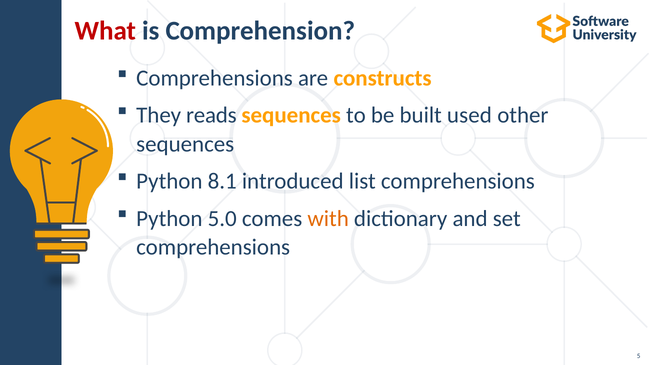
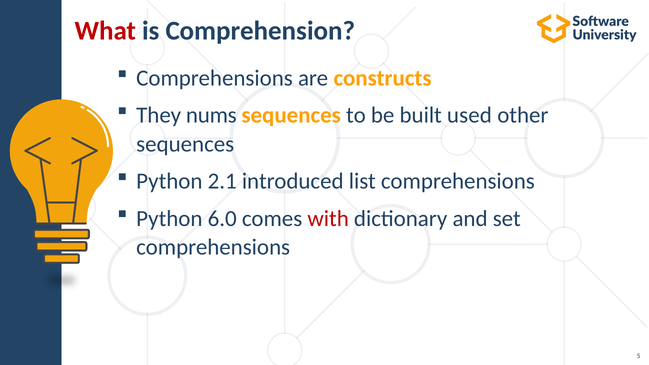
reads: reads -> nums
8.1: 8.1 -> 2.1
5.0: 5.0 -> 6.0
with colour: orange -> red
